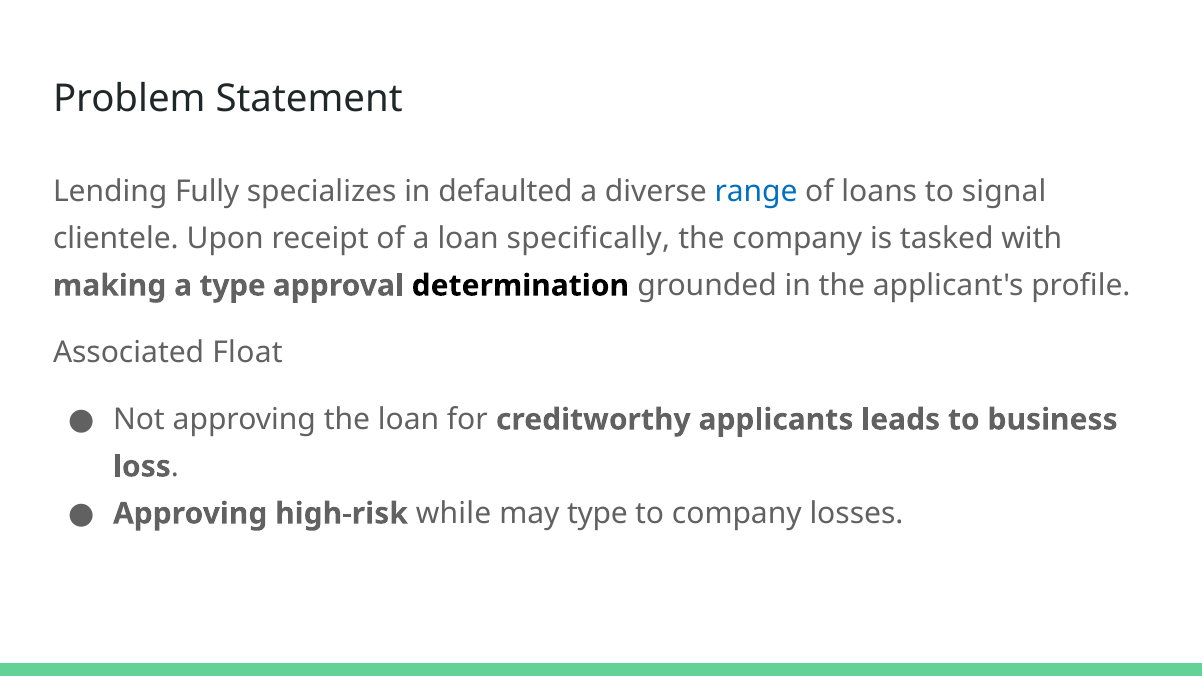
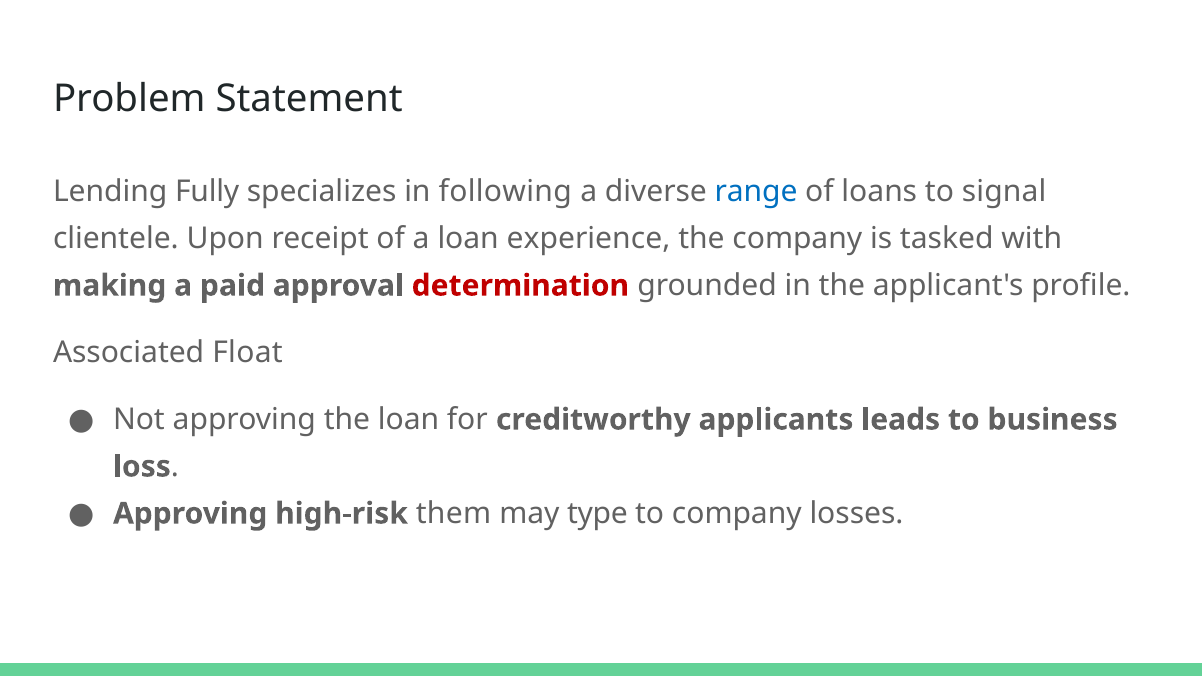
defaulted: defaulted -> following
specifically: specifically -> experience
a type: type -> paid
determination colour: black -> red
while: while -> them
